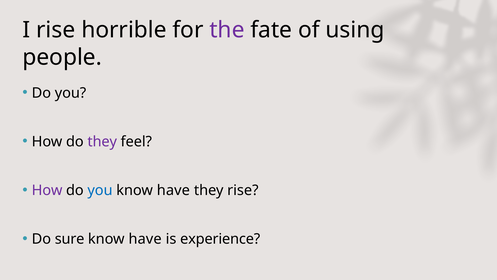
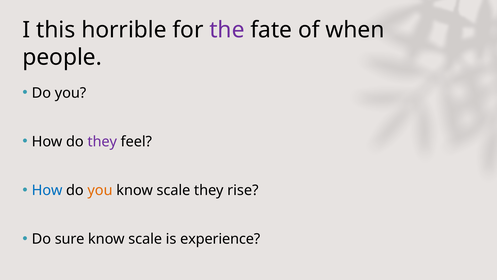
I rise: rise -> this
using: using -> when
How at (47, 190) colour: purple -> blue
you at (100, 190) colour: blue -> orange
have at (173, 190): have -> scale
have at (145, 239): have -> scale
